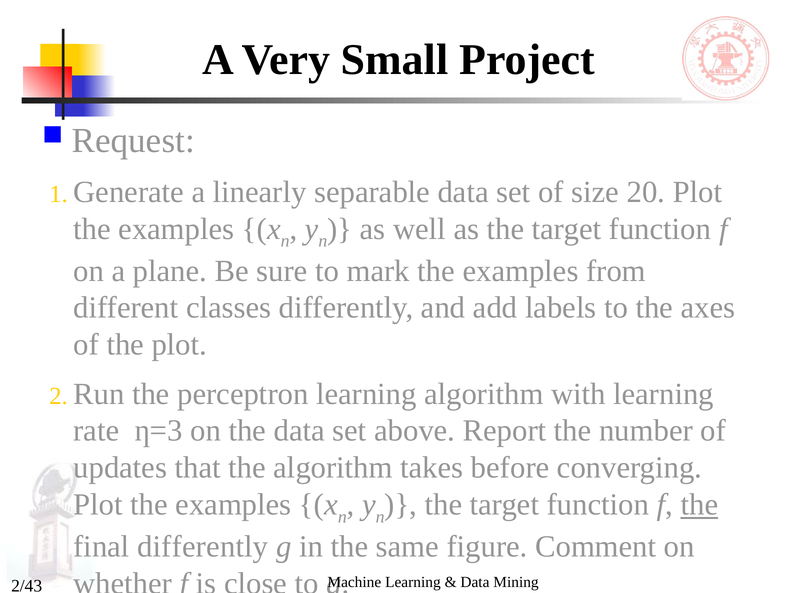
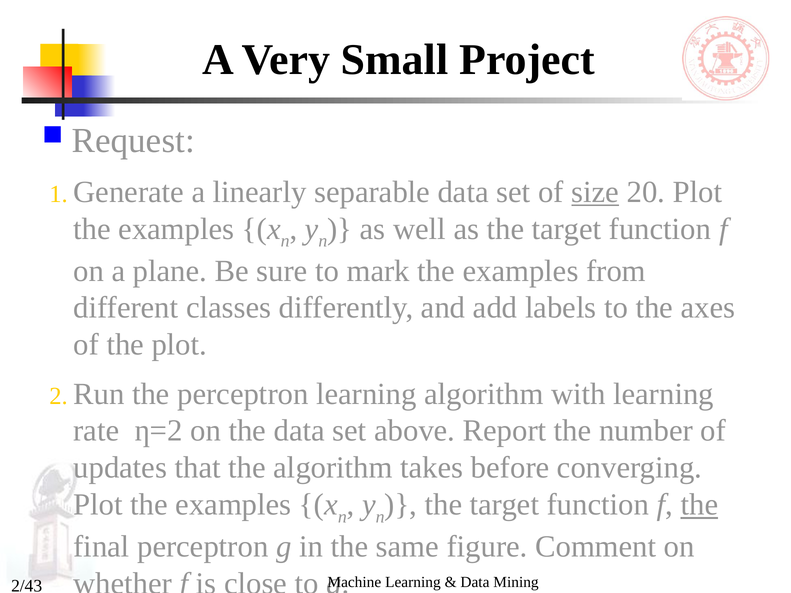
size underline: none -> present
ƞ=3: ƞ=3 -> ƞ=2
final differently: differently -> perceptron
